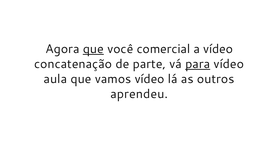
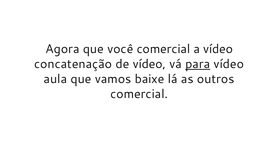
que at (93, 49) underline: present -> none
de parte: parte -> vídeo
vamos vídeo: vídeo -> baixe
aprendeu at (139, 94): aprendeu -> comercial
